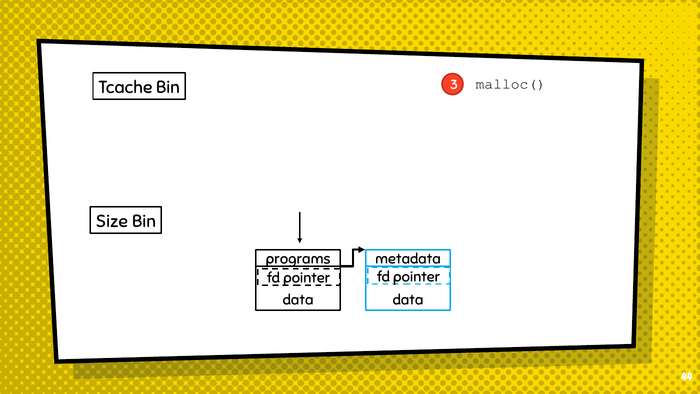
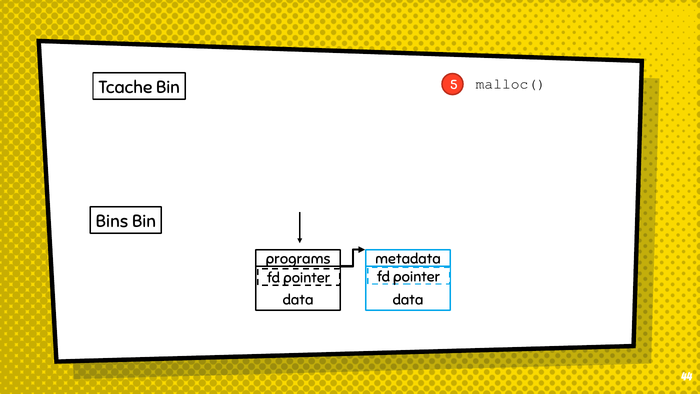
3: 3 -> 5
Size: Size -> Bins
